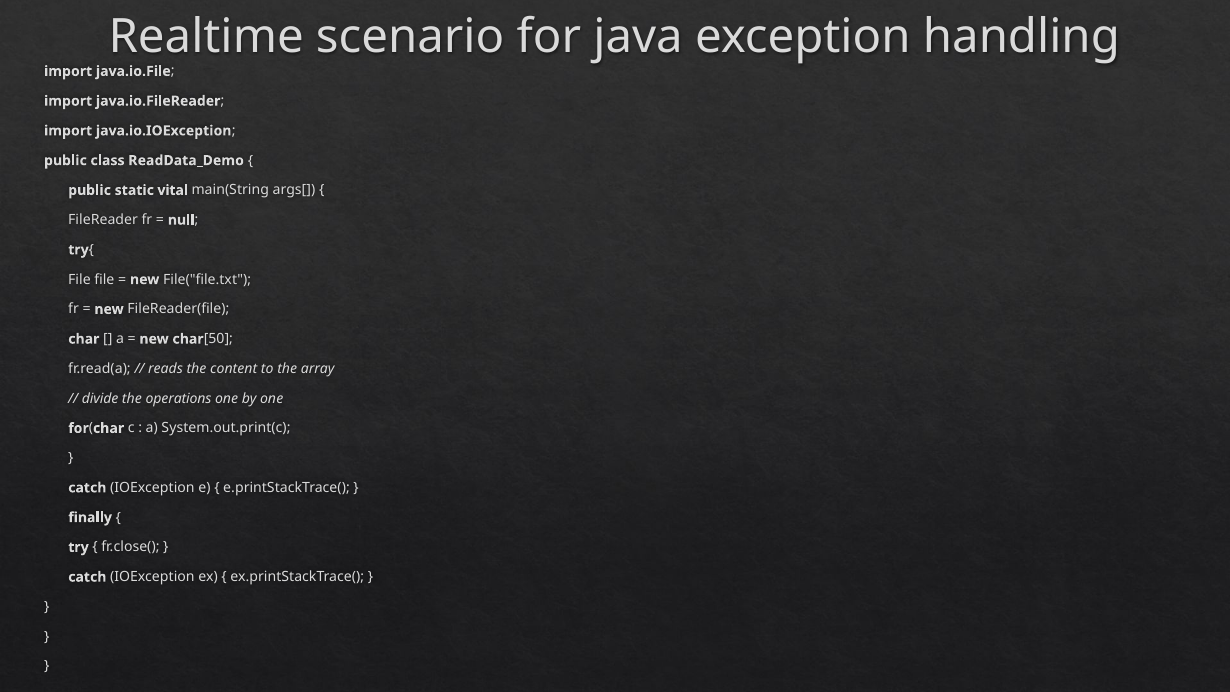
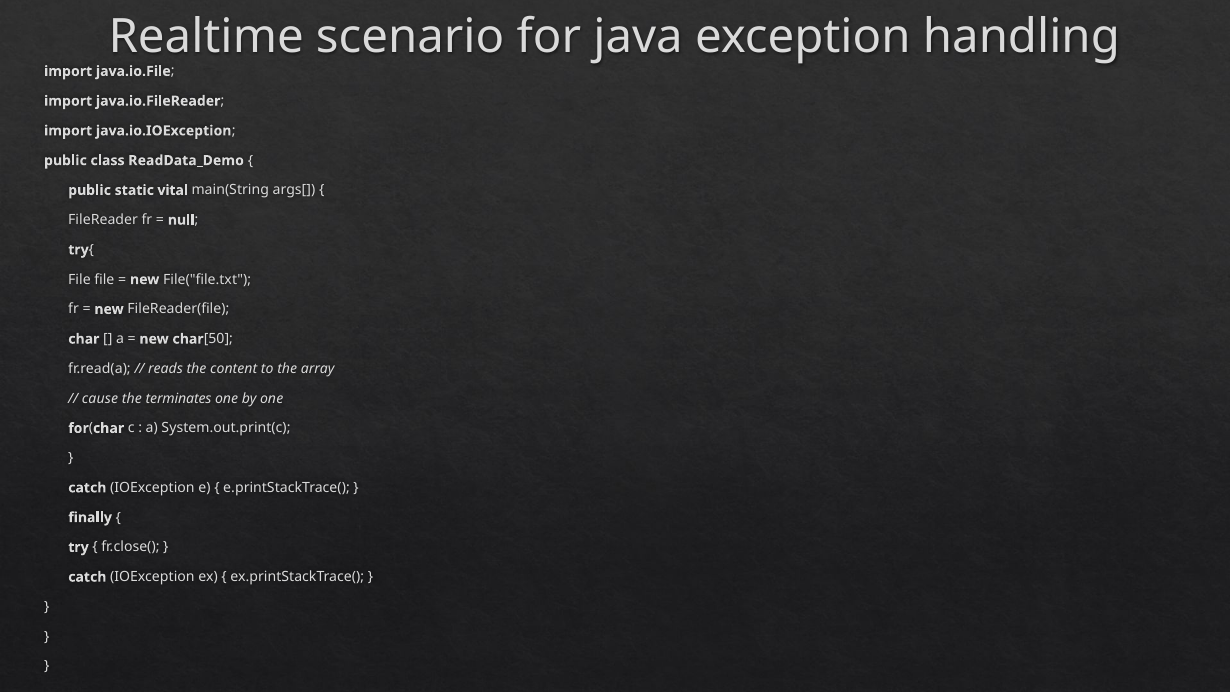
divide: divide -> cause
operations: operations -> terminates
